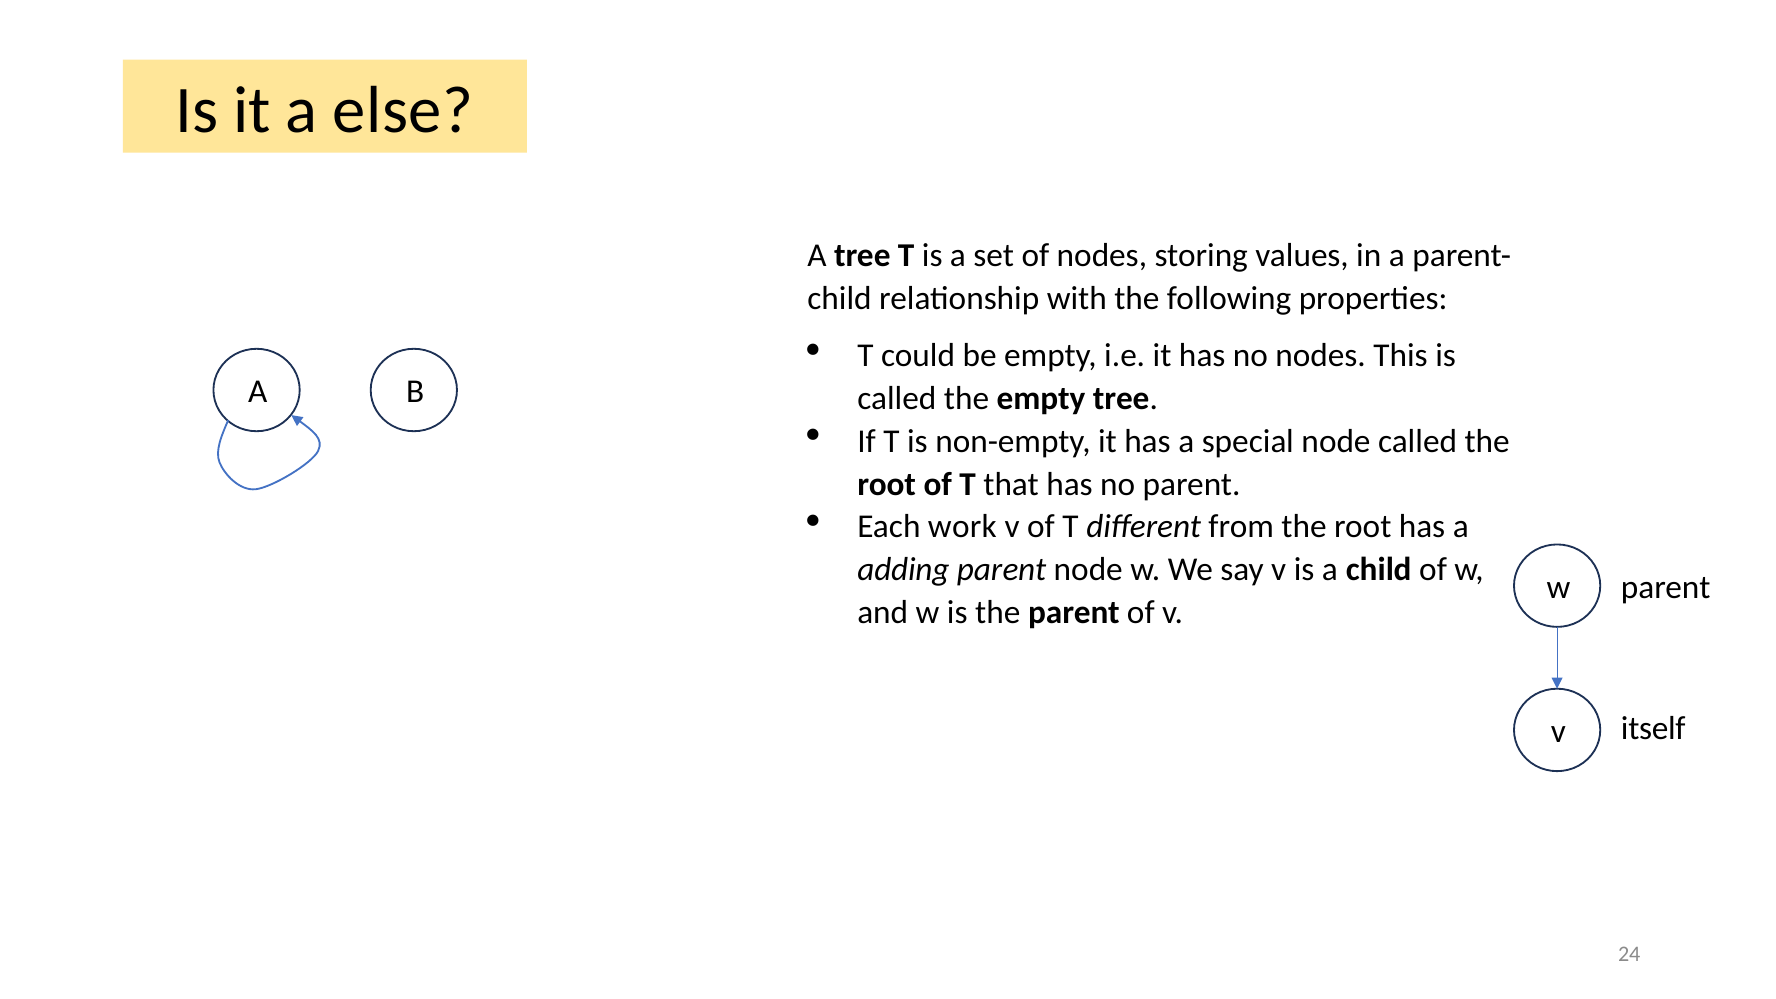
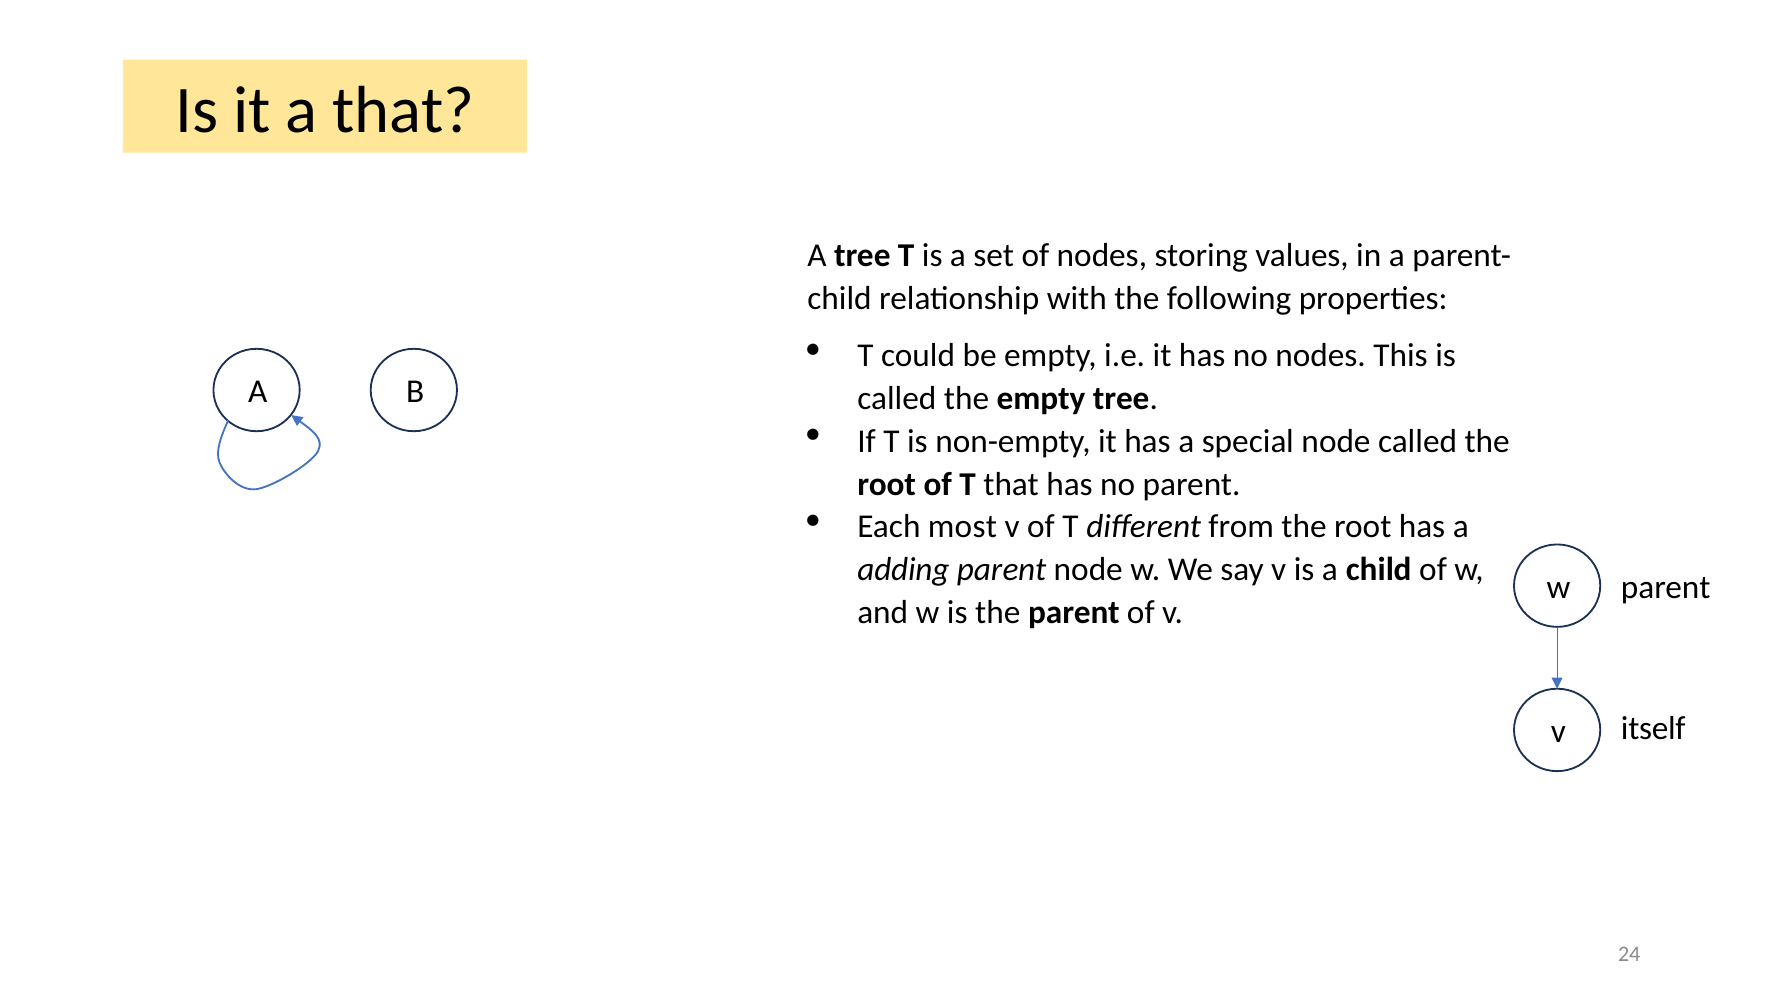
a else: else -> that
work: work -> most
